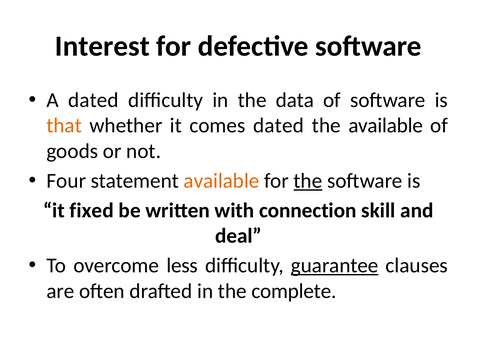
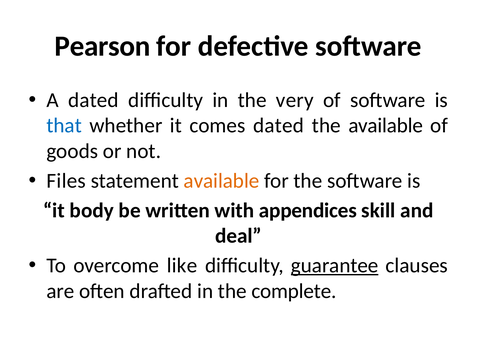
Interest: Interest -> Pearson
data: data -> very
that colour: orange -> blue
Four: Four -> Files
the at (308, 181) underline: present -> none
fixed: fixed -> body
connection: connection -> appendices
less: less -> like
